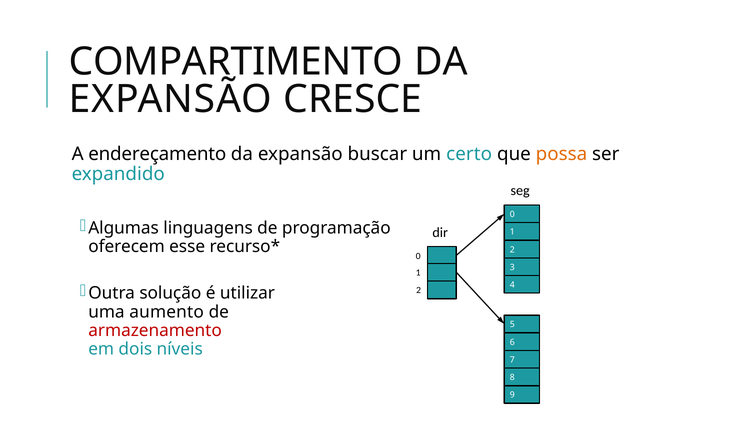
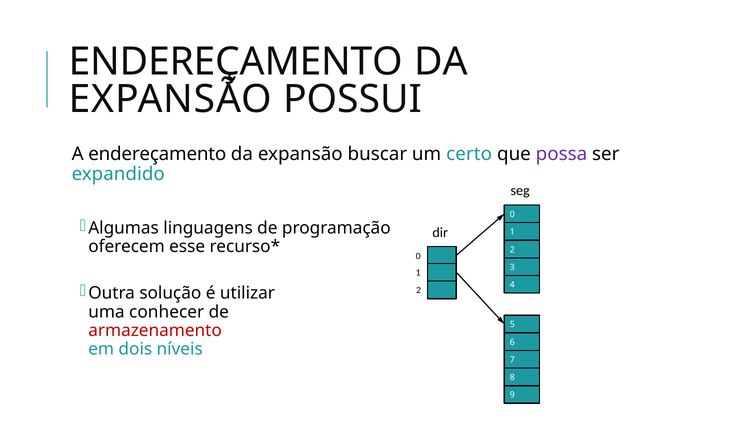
COMPARTIMENTO at (236, 62): COMPARTIMENTO -> ENDEREÇAMENTO
CRESCE: CRESCE -> POSSUI
possa colour: orange -> purple
aumento: aumento -> conhecer
